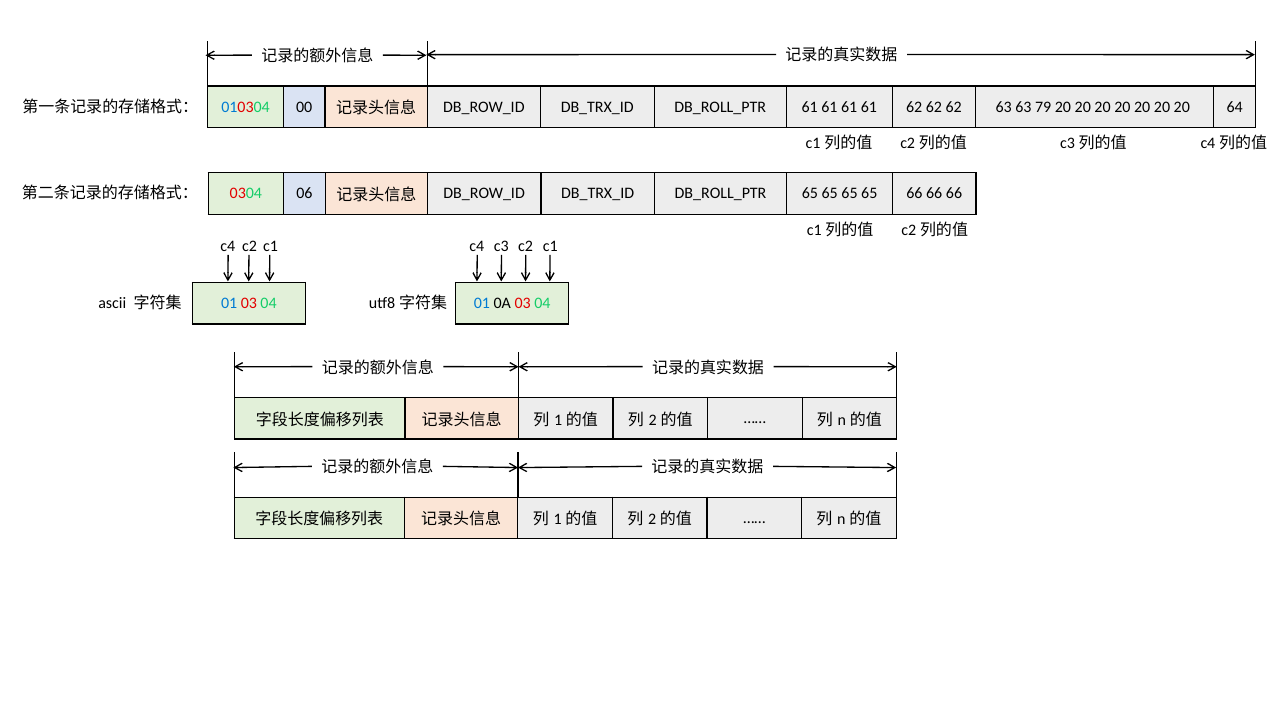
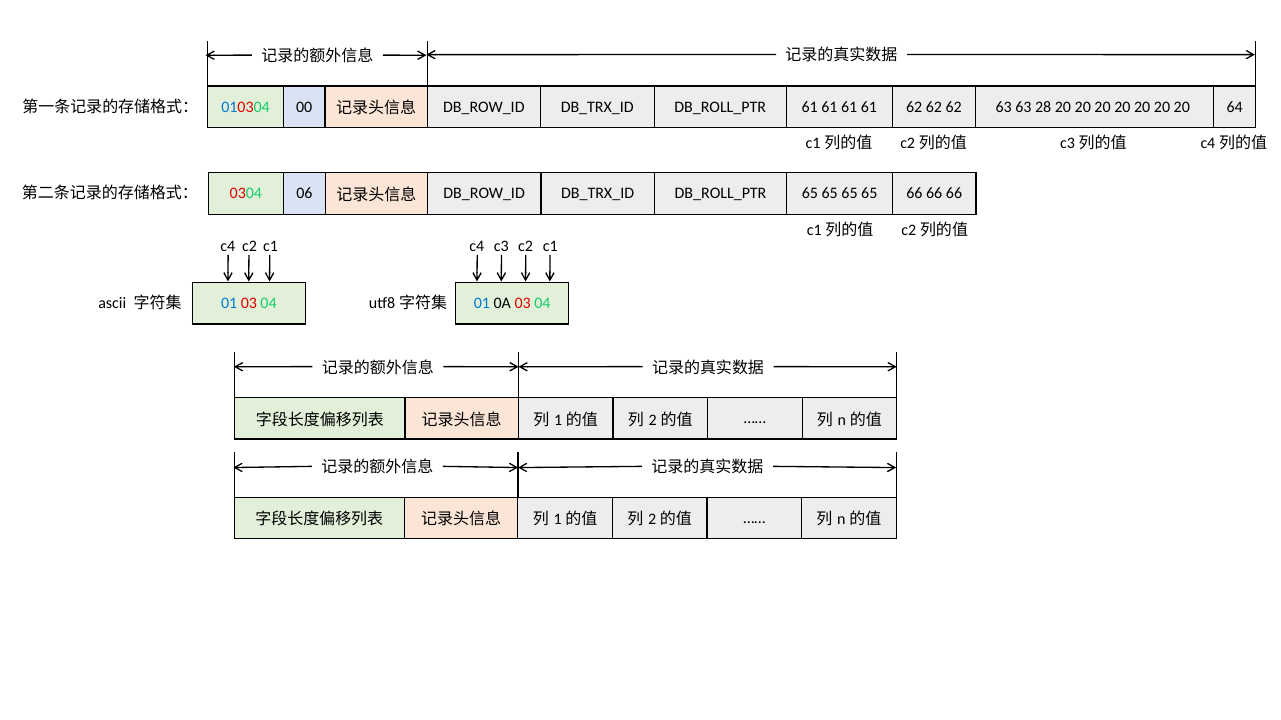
79: 79 -> 28
